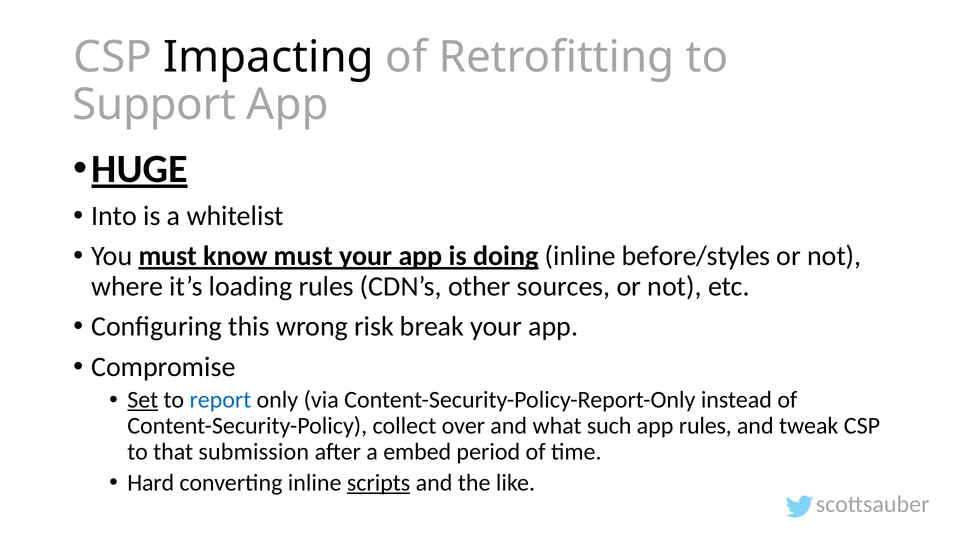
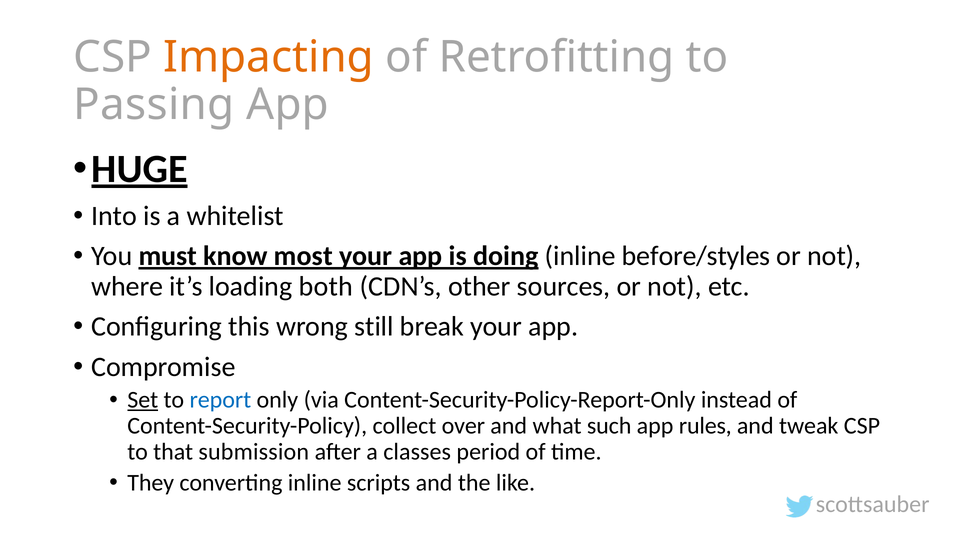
Impacting colour: black -> orange
Support: Support -> Passing
know must: must -> most
loading rules: rules -> both
risk: risk -> still
embed: embed -> classes
Hard: Hard -> They
scripts underline: present -> none
